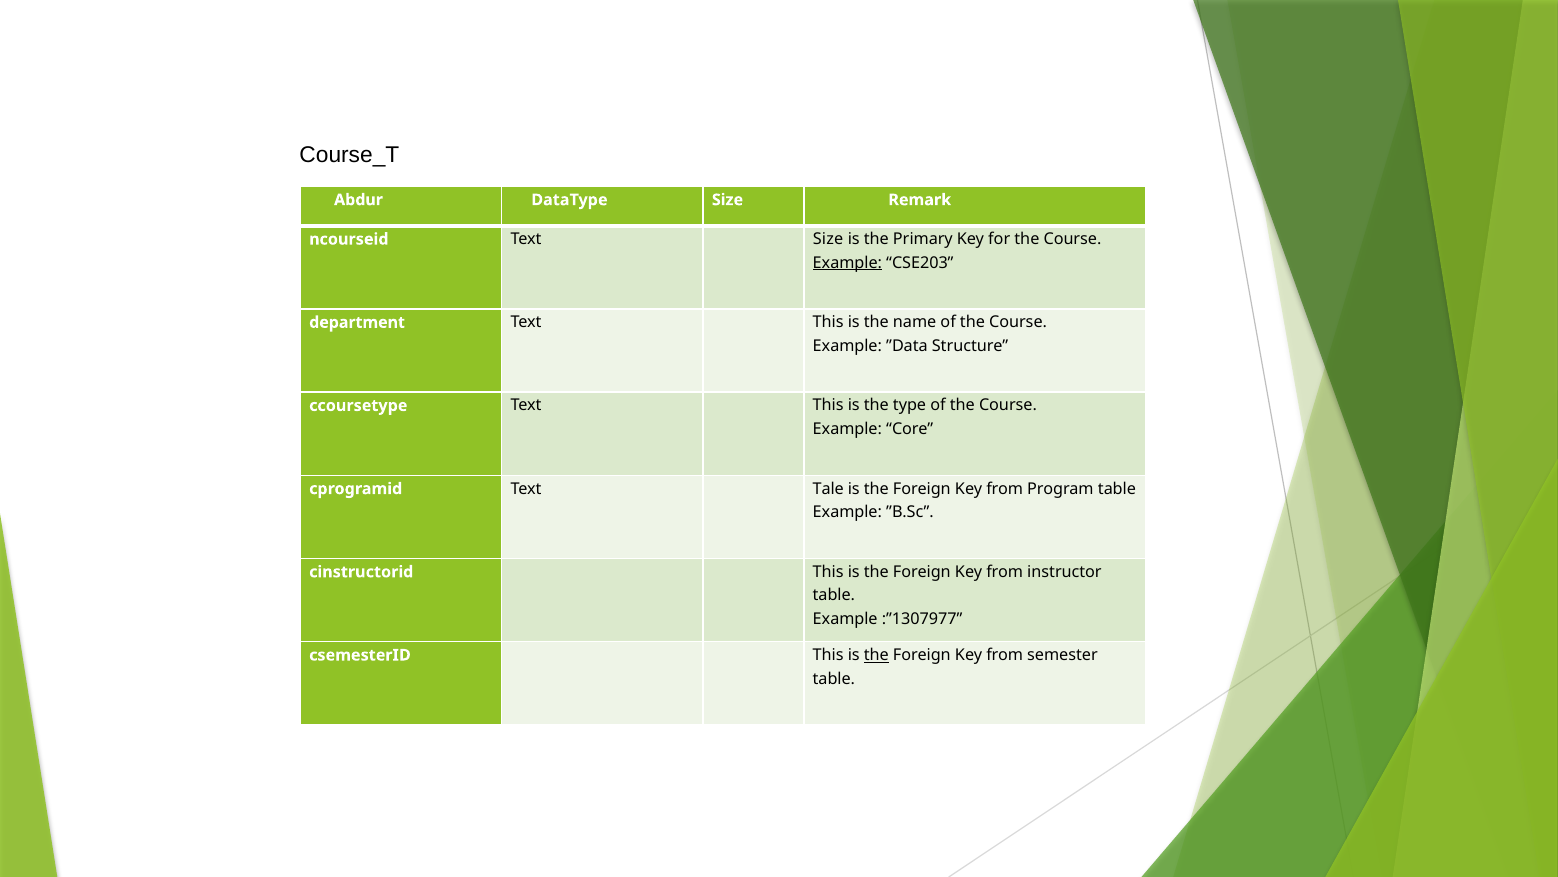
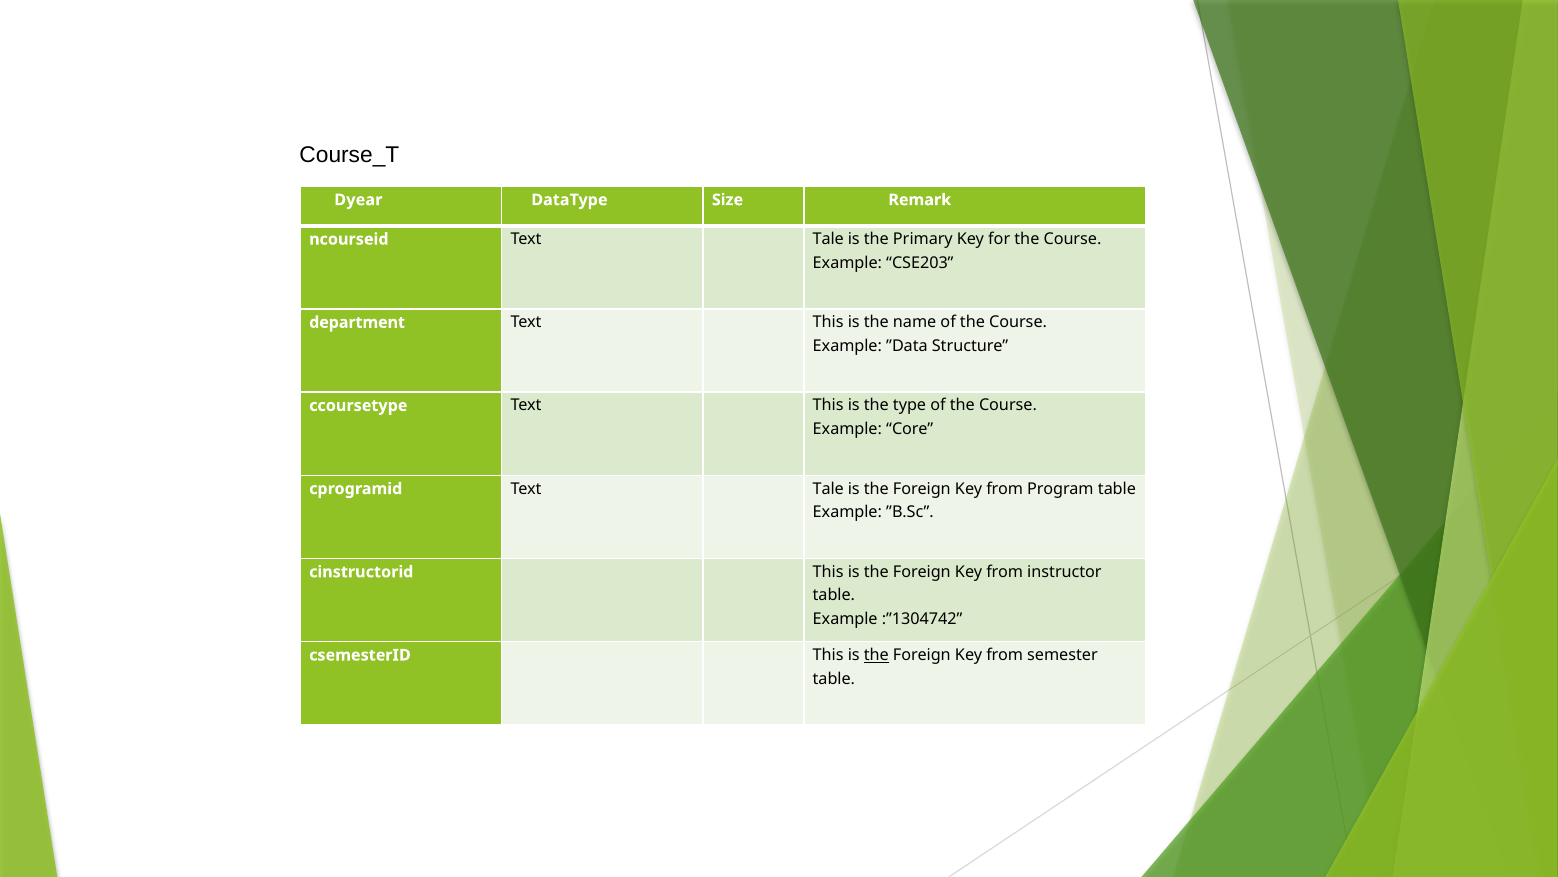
Abdur: Abdur -> Dyear
ncourseid Text Size: Size -> Tale
Example at (847, 263) underline: present -> none
:”1307977: :”1307977 -> :”1304742
